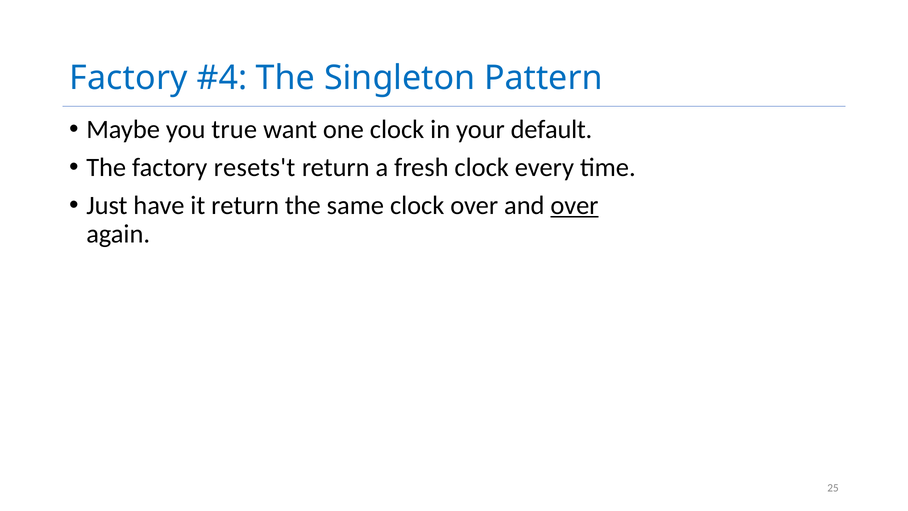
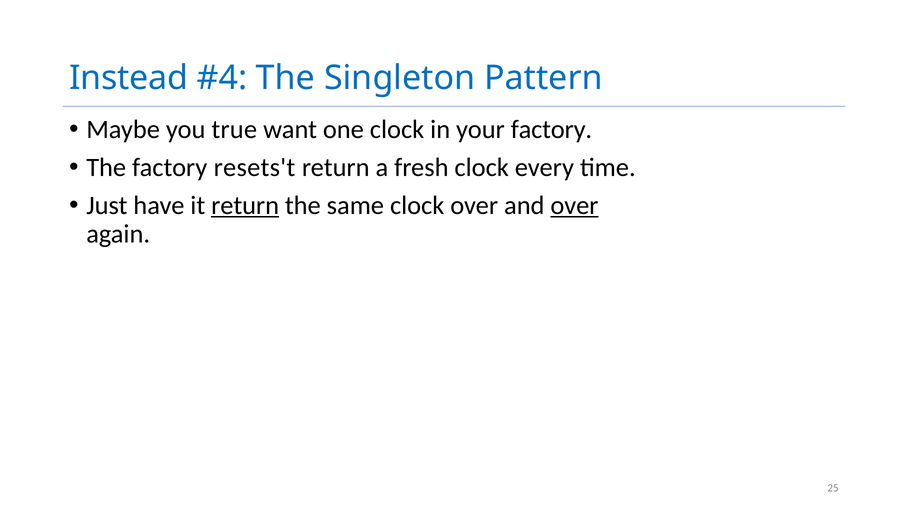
Factory at (128, 78): Factory -> Instead
your default: default -> factory
return at (245, 205) underline: none -> present
